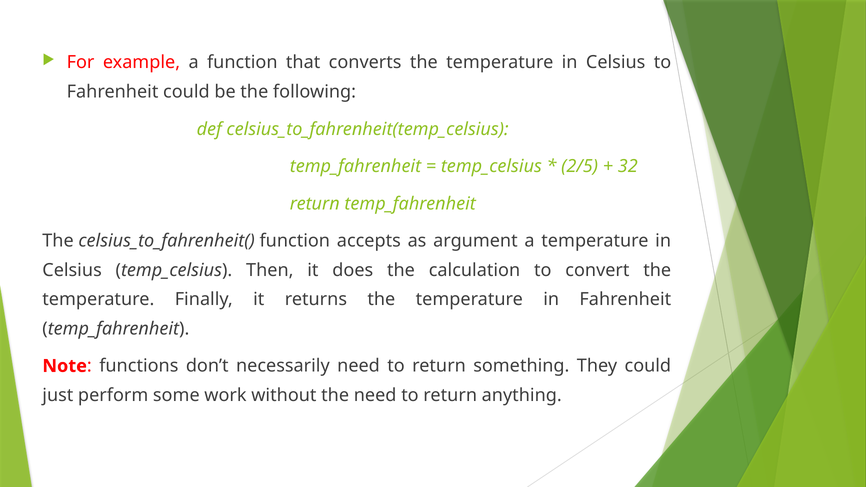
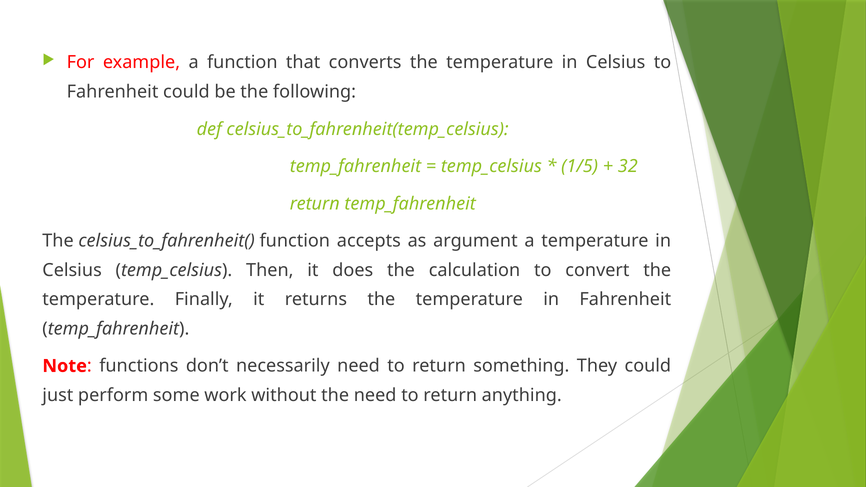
2/5: 2/5 -> 1/5
